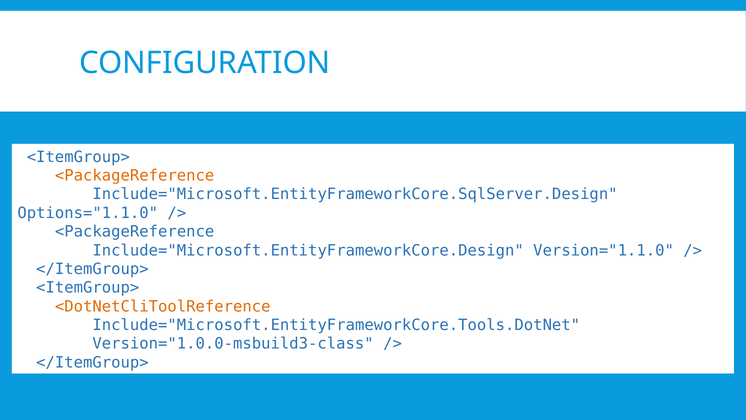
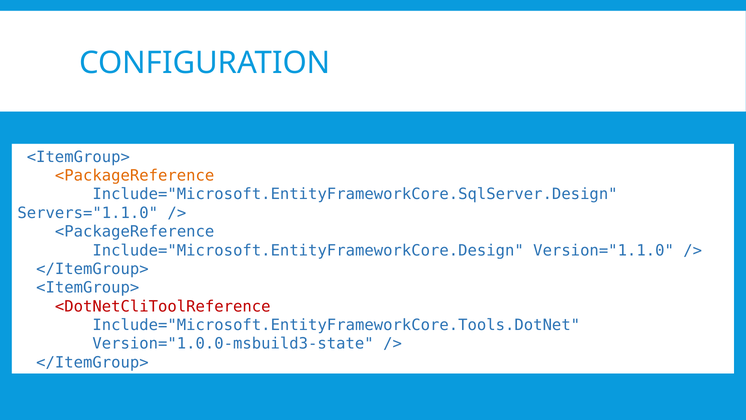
Options="1.1.0: Options="1.1.0 -> Servers="1.1.0
<DotNetCliToolReference colour: orange -> red
Version="1.0.0-msbuild3-class: Version="1.0.0-msbuild3-class -> Version="1.0.0-msbuild3-state
